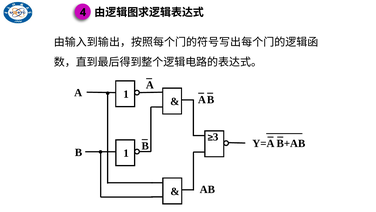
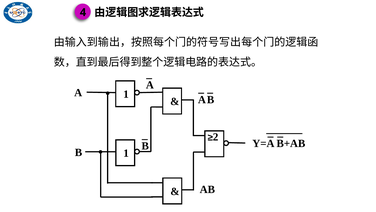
3: 3 -> 2
